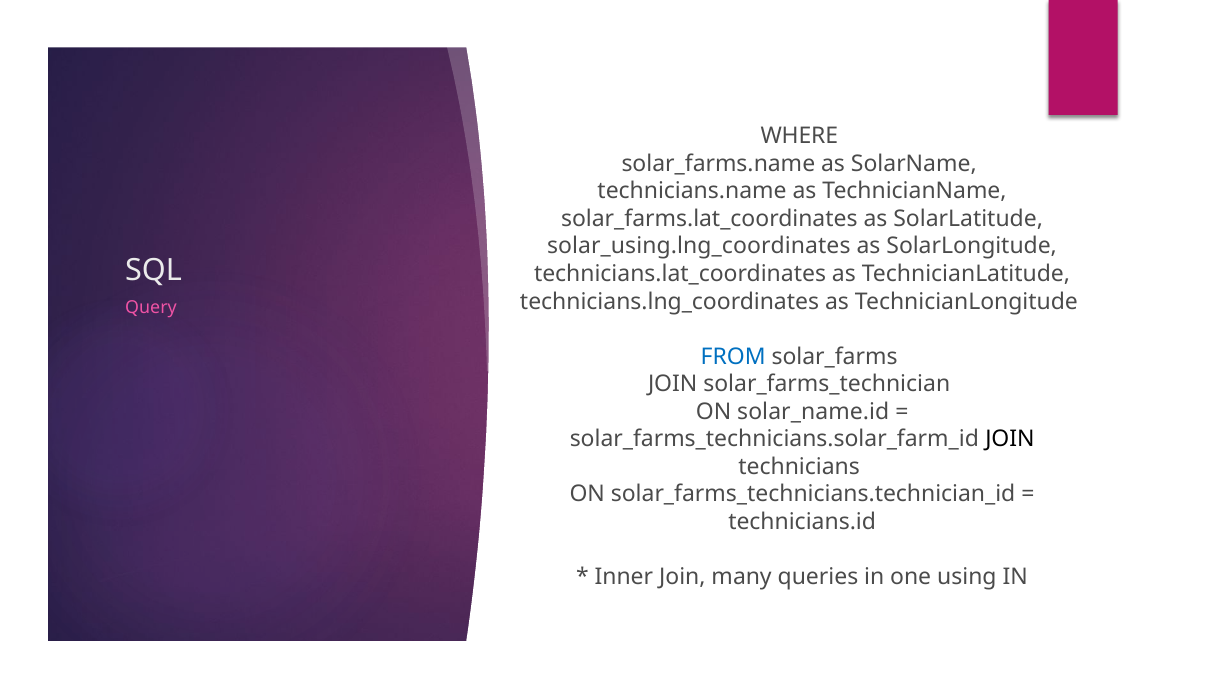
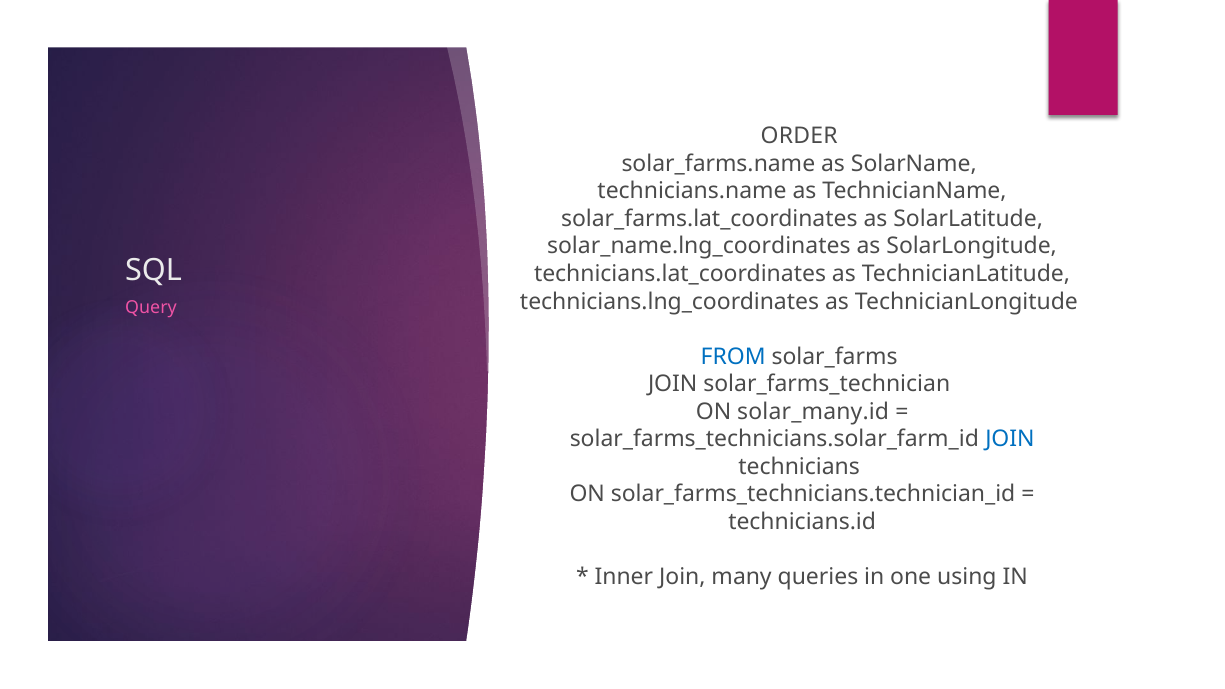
WHERE: WHERE -> ORDER
solar_using.lng_coordinates: solar_using.lng_coordinates -> solar_name.lng_coordinates
solar_name.id: solar_name.id -> solar_many.id
JOIN at (1010, 439) colour: black -> blue
